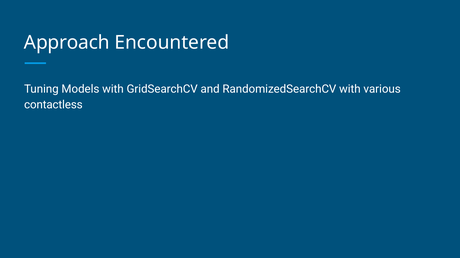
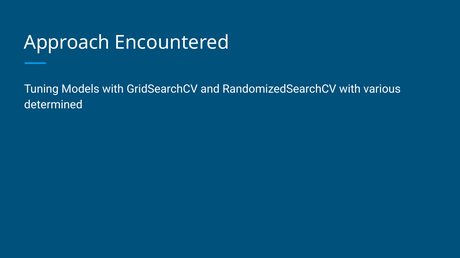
contactless: contactless -> determined
